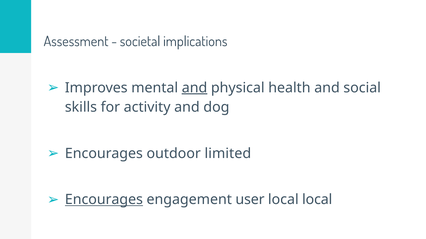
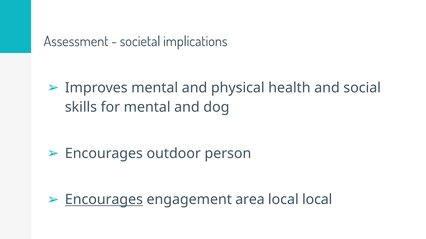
and at (195, 88) underline: present -> none
for activity: activity -> mental
limited: limited -> person
user: user -> area
